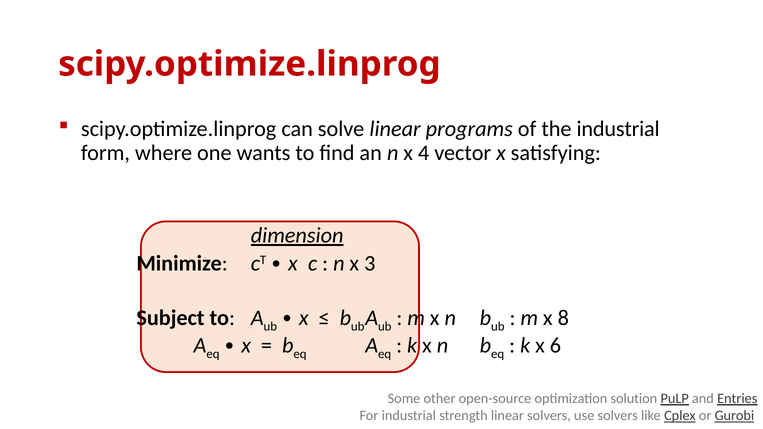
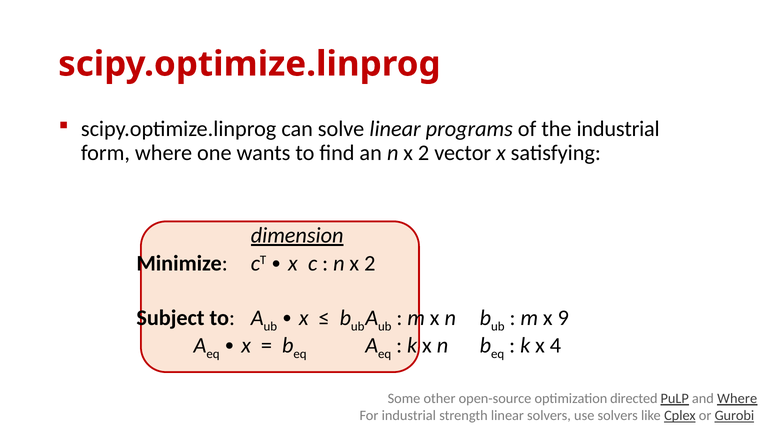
an n x 4: 4 -> 2
3 at (370, 263): 3 -> 2
8: 8 -> 9
6: 6 -> 4
solution: solution -> directed
and Entries: Entries -> Where
